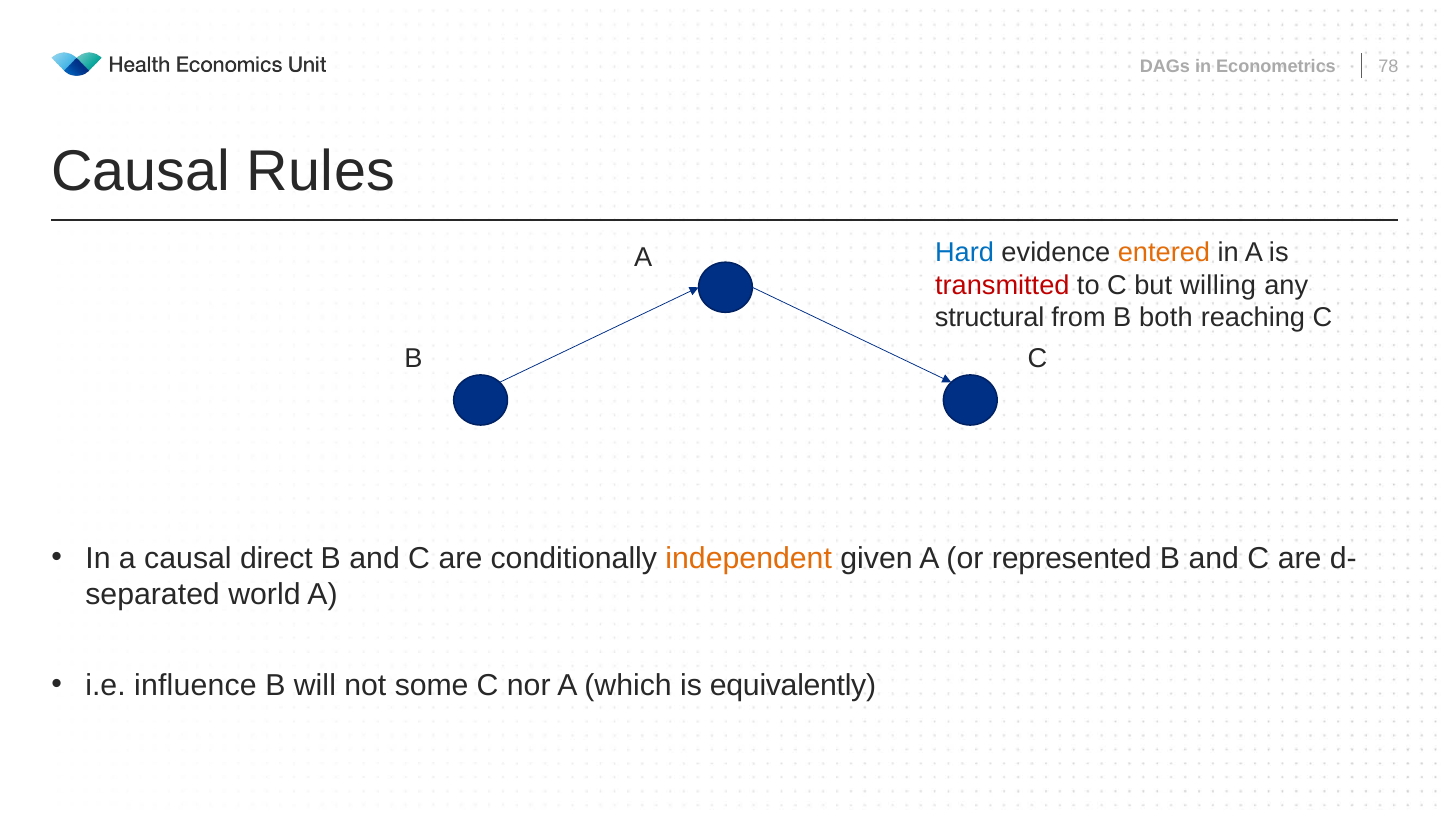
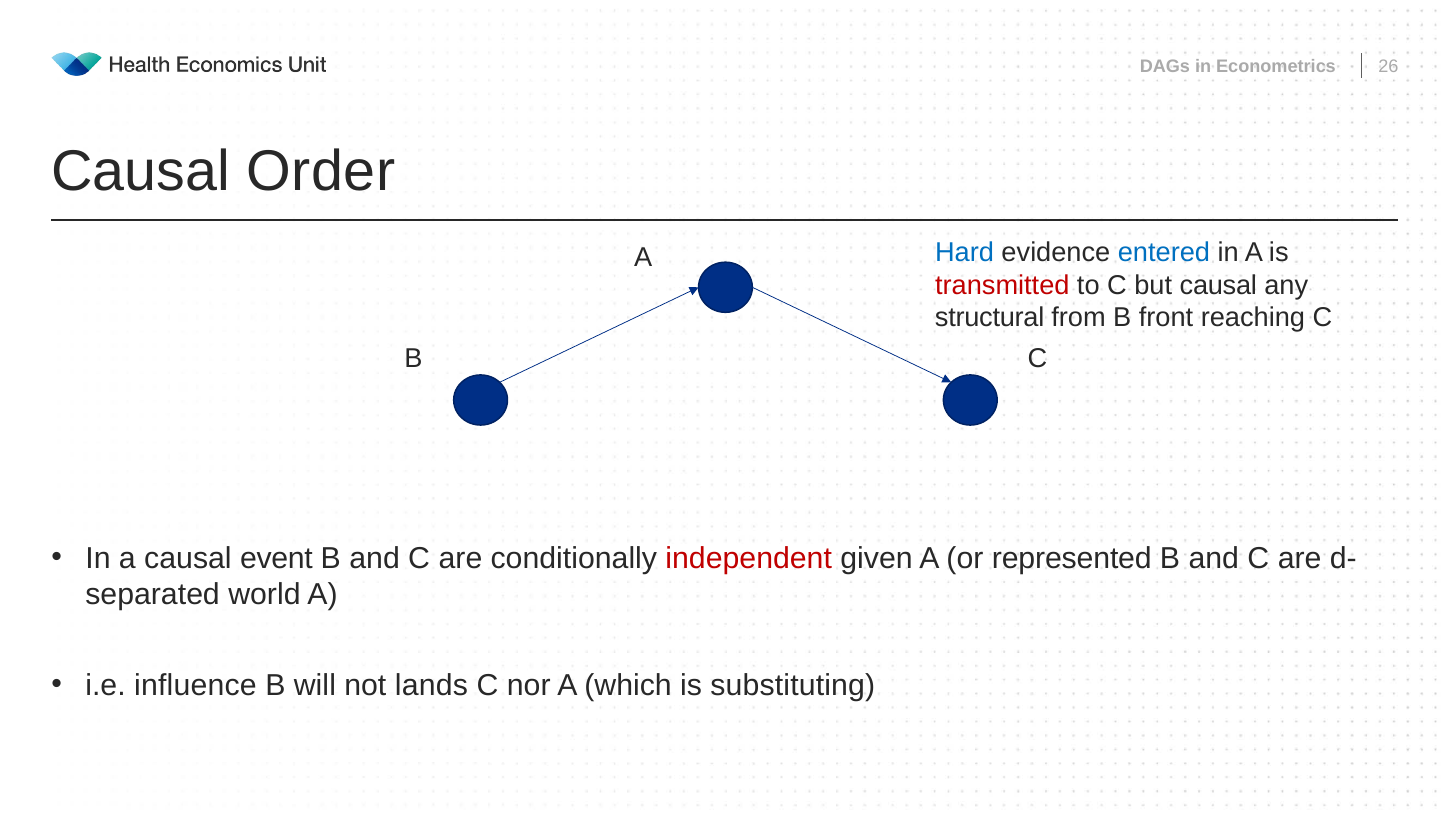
78: 78 -> 26
Rules: Rules -> Order
entered colour: orange -> blue
but willing: willing -> causal
both: both -> front
direct: direct -> event
independent colour: orange -> red
some: some -> lands
equivalently: equivalently -> substituting
